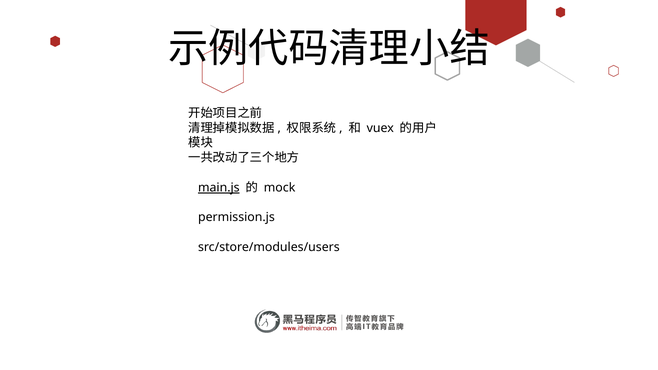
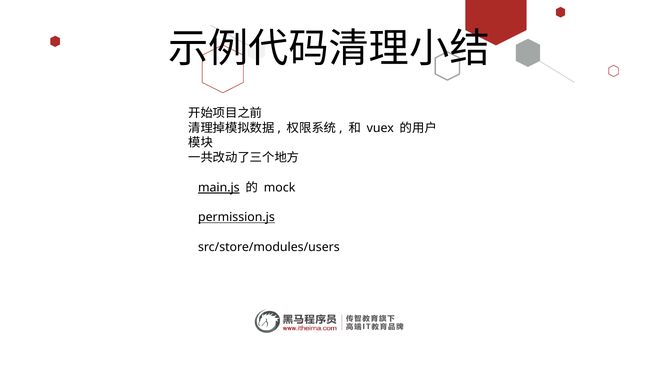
permission.js underline: none -> present
